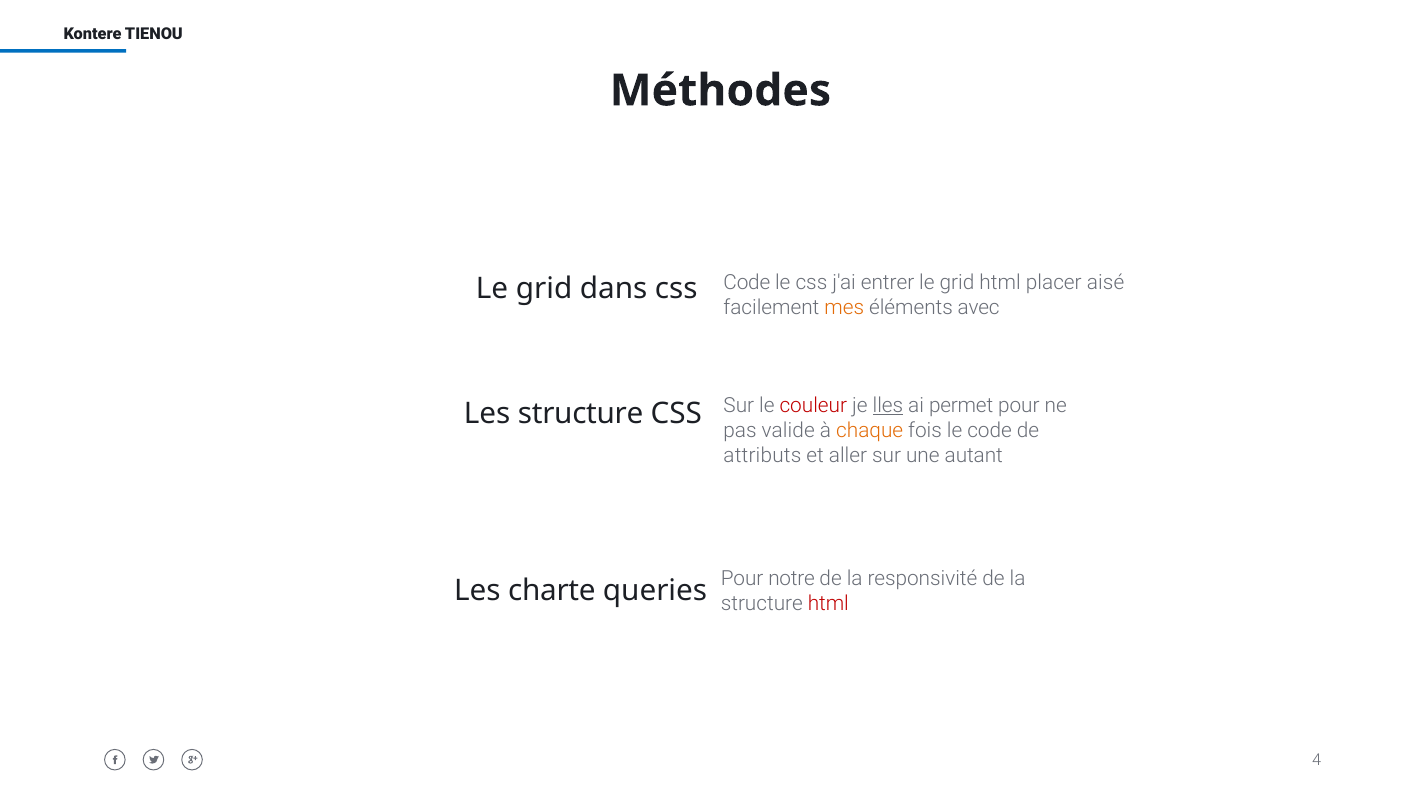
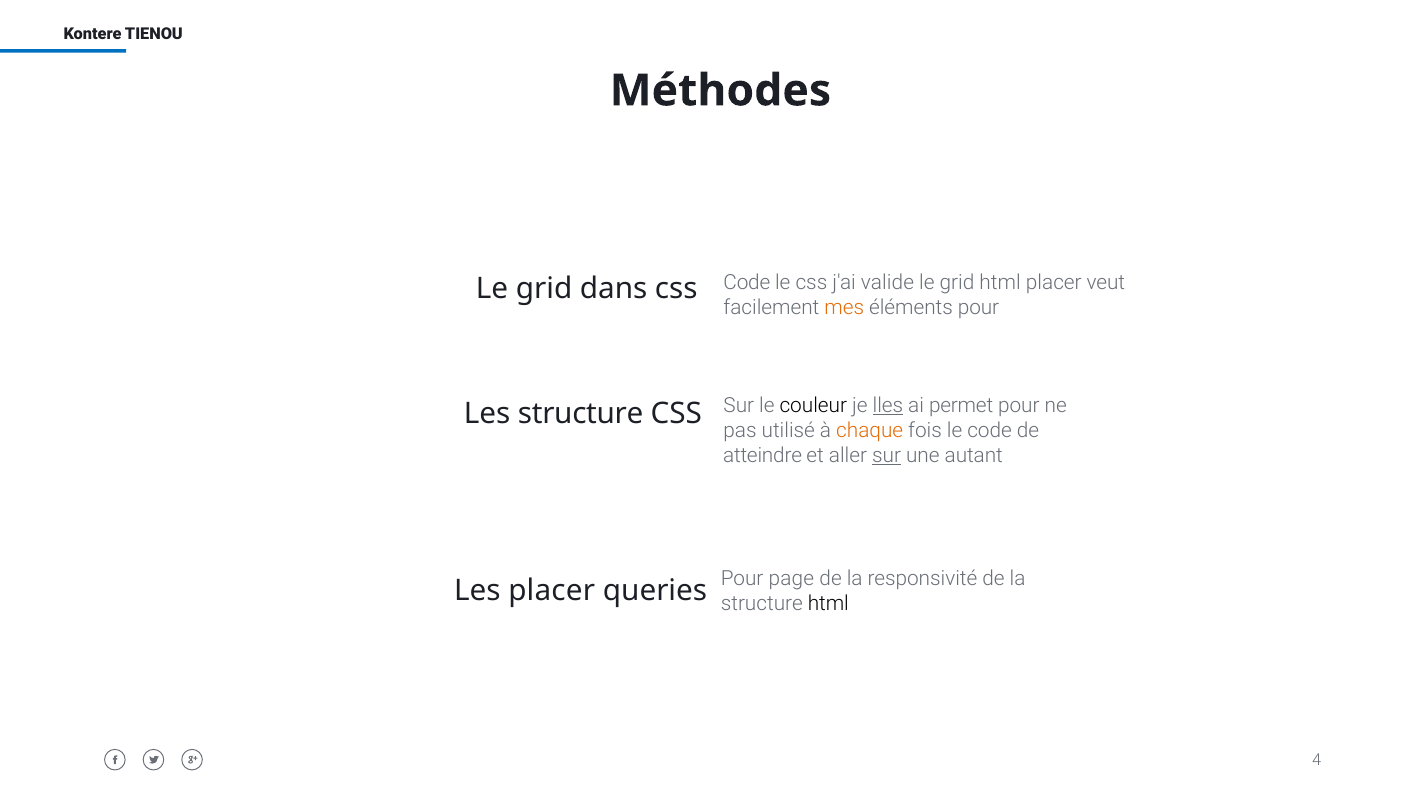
entrer: entrer -> valide
aisé: aisé -> veut
éléments avec: avec -> pour
couleur colour: red -> black
valide: valide -> utilisé
attributs: attributs -> atteindre
sur at (887, 456) underline: none -> present
notre: notre -> page
Les charte: charte -> placer
html at (828, 604) colour: red -> black
